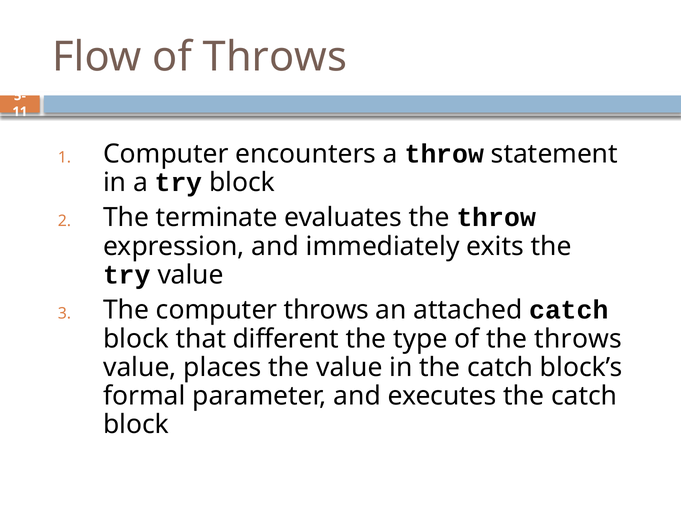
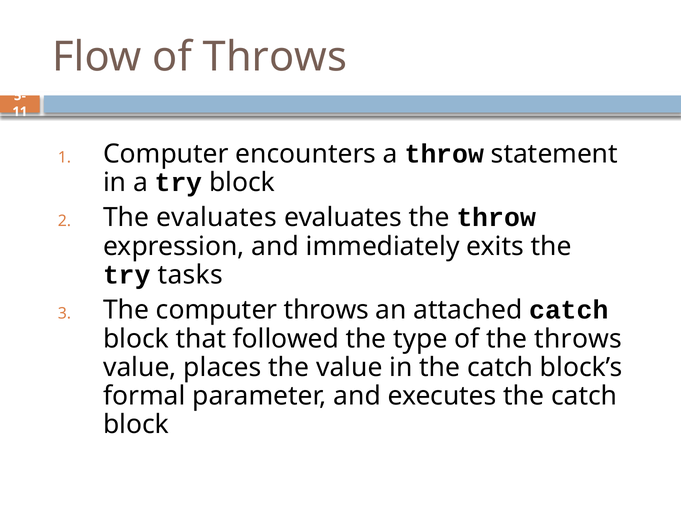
The terminate: terminate -> evaluates
try value: value -> tasks
different: different -> followed
